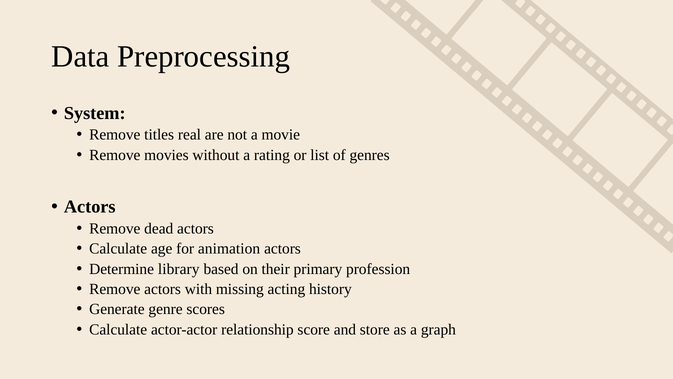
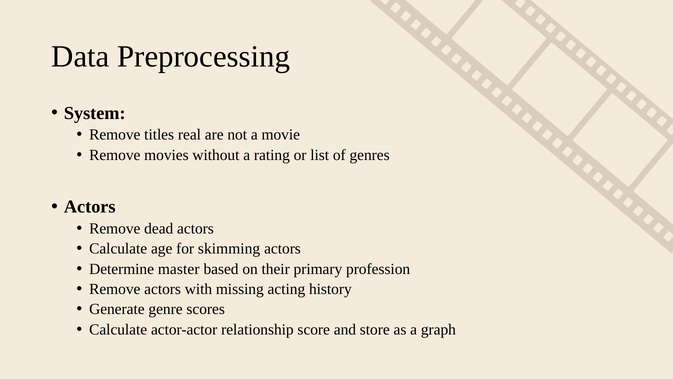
animation: animation -> skimming
library: library -> master
